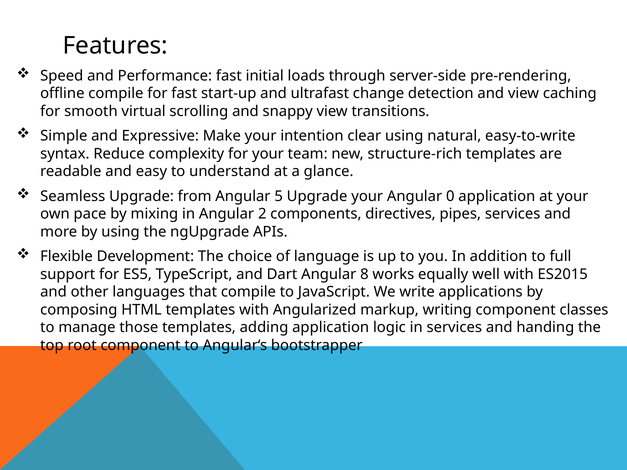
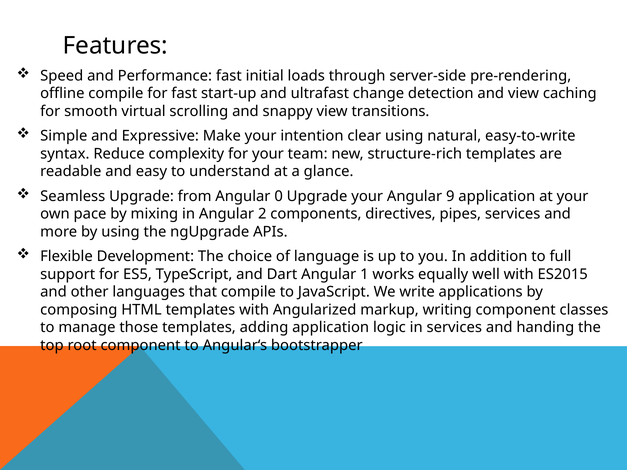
5: 5 -> 0
0: 0 -> 9
8: 8 -> 1
